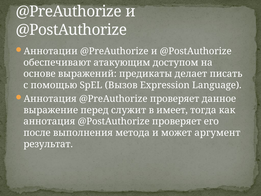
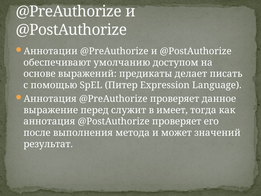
атакующим: атакующим -> умолчанию
Вызов: Вызов -> Питер
аргумент: аргумент -> значений
